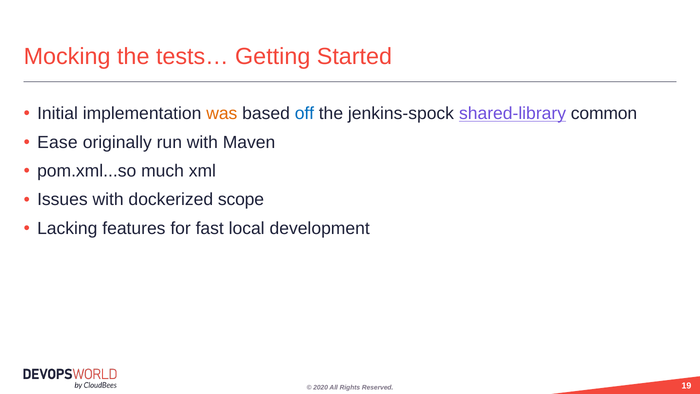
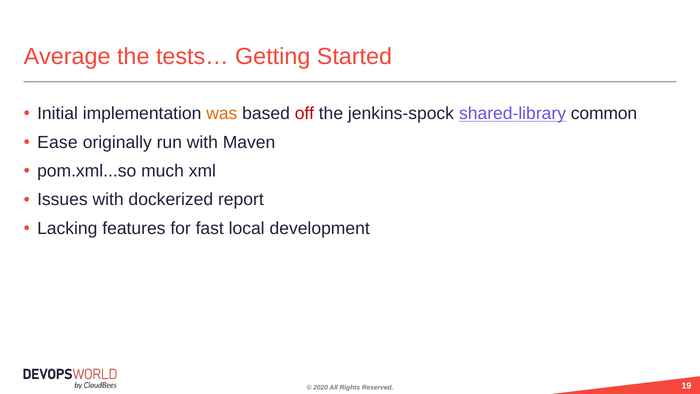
Mocking: Mocking -> Average
off colour: blue -> red
scope: scope -> report
